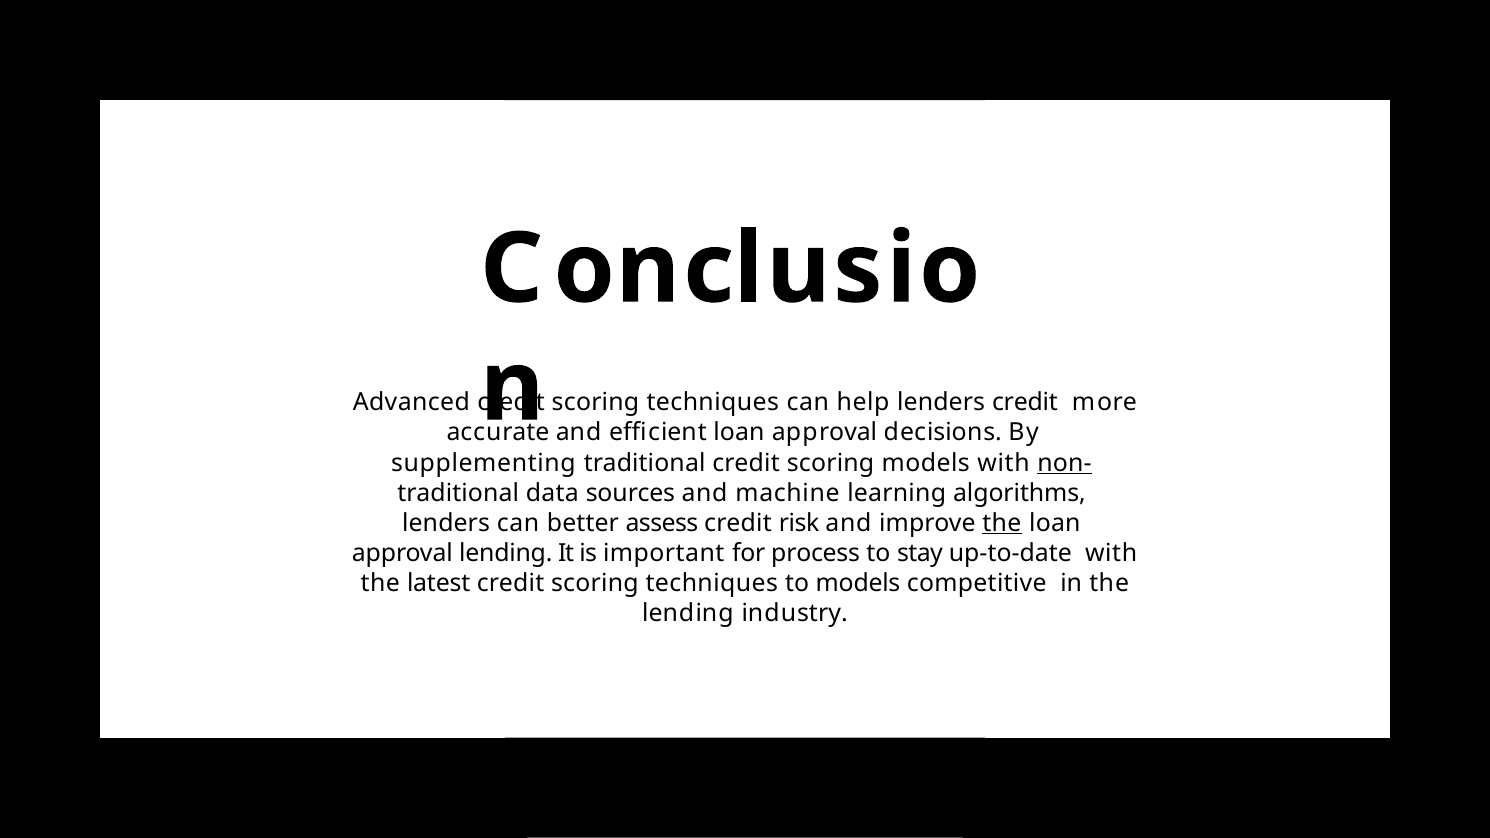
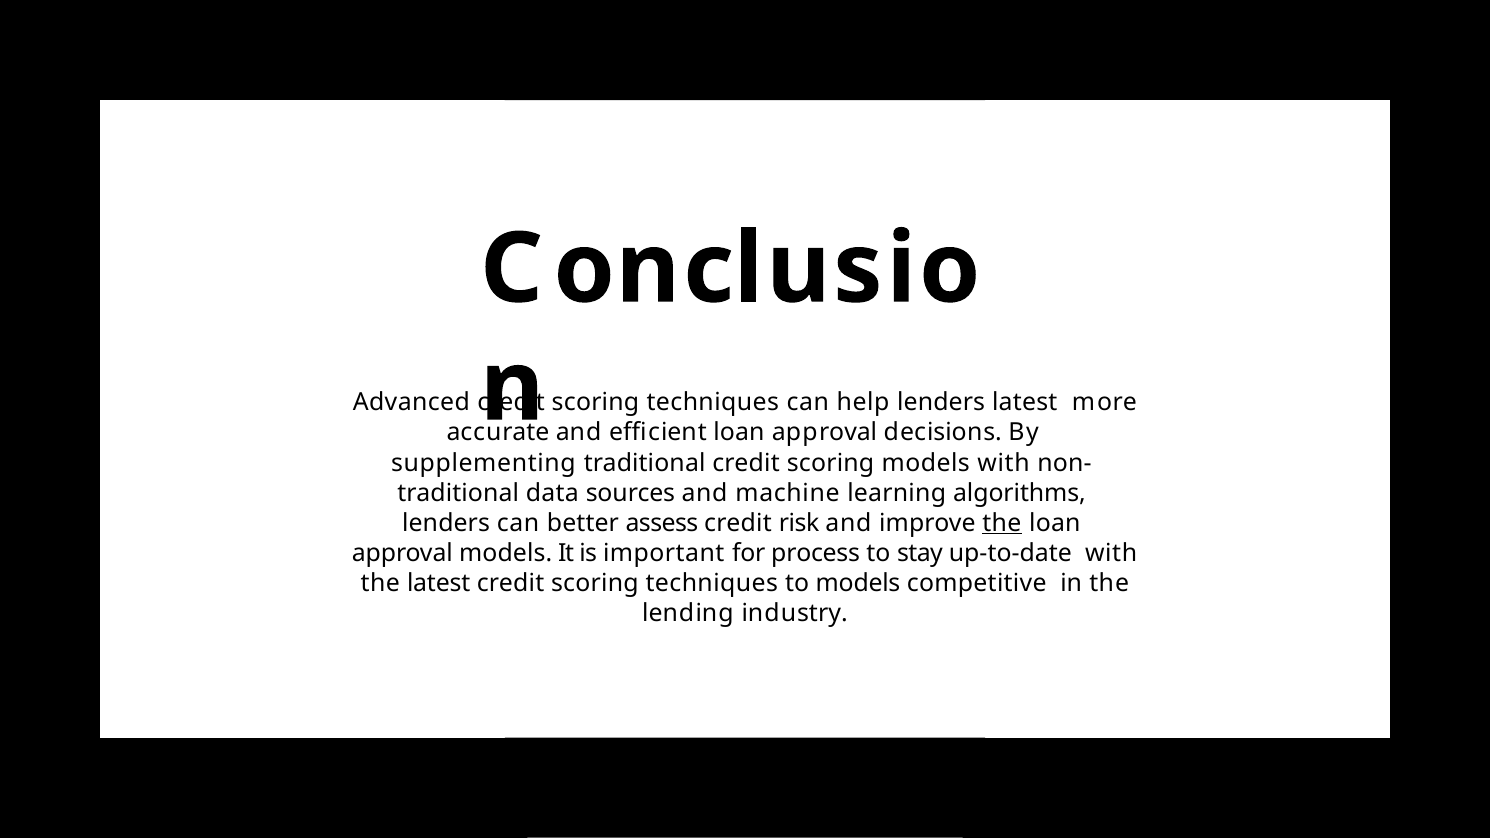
lenders credit: credit -> latest
non- underline: present -> none
approval lending: lending -> models
